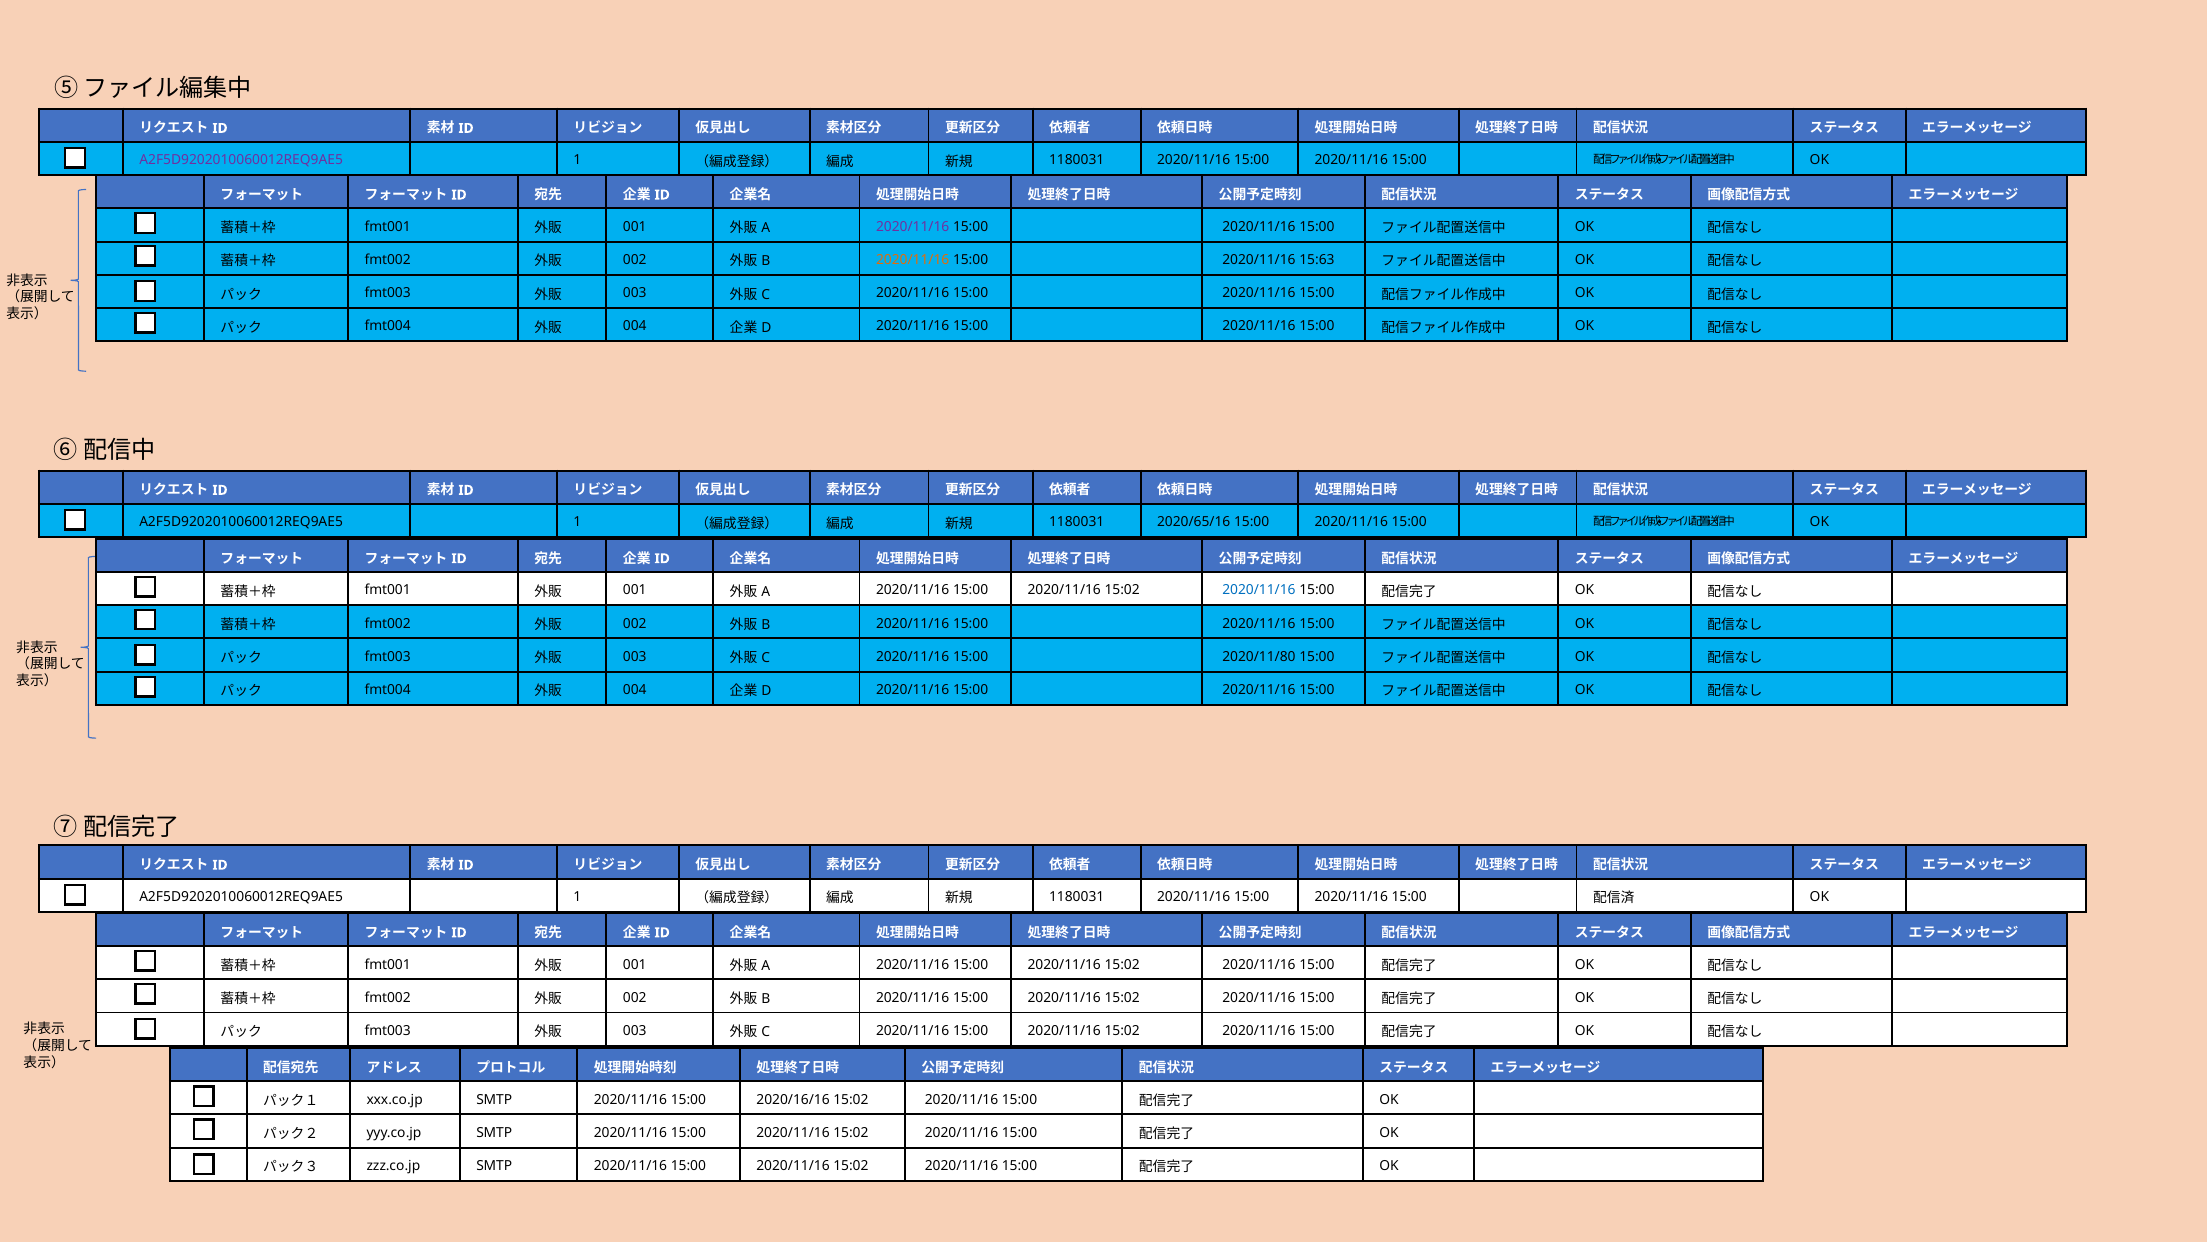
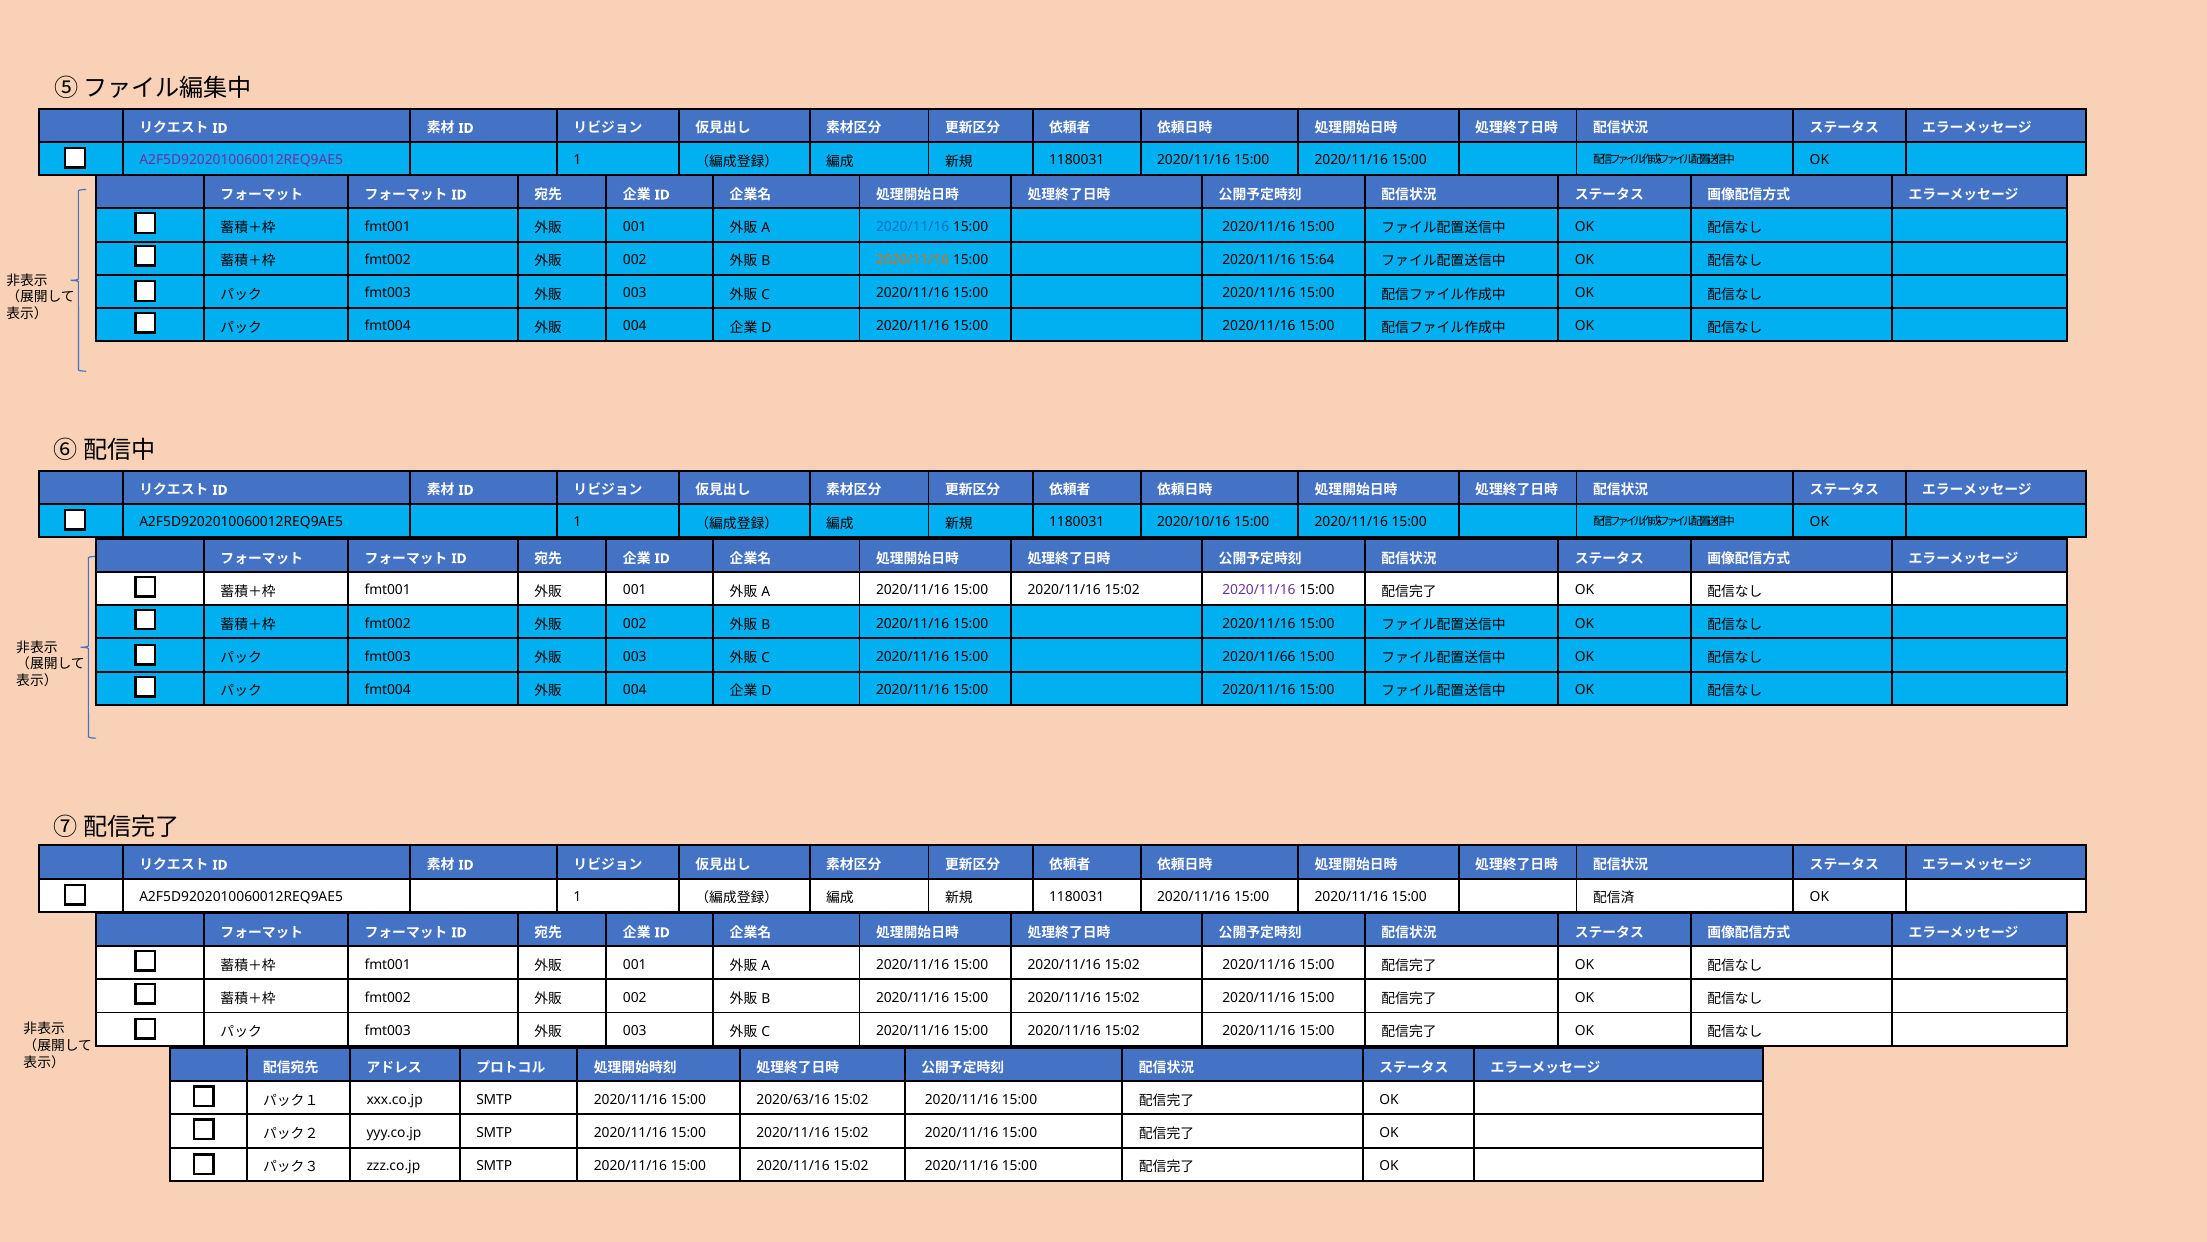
2020/11/16 at (913, 227) colour: purple -> blue
15:63: 15:63 -> 15:64
2020/65/16: 2020/65/16 -> 2020/10/16
2020/11/16 at (1259, 590) colour: blue -> purple
2020/11/80: 2020/11/80 -> 2020/11/66
2020/16/16: 2020/16/16 -> 2020/63/16
